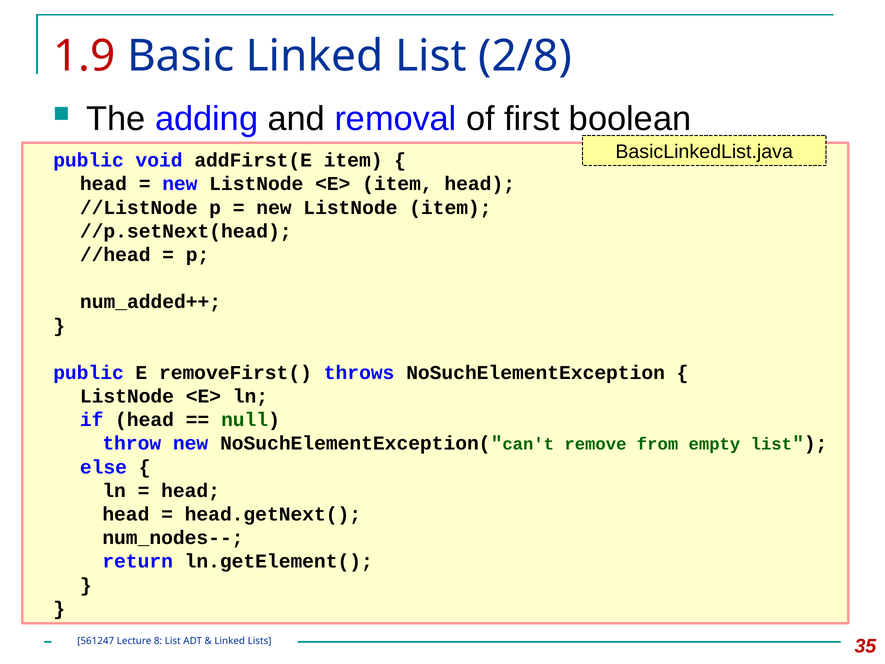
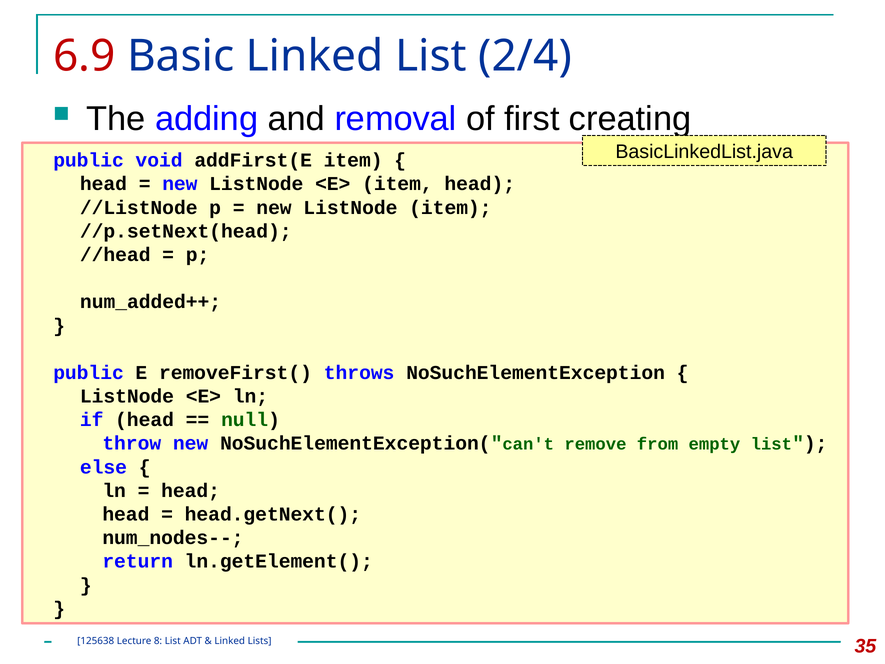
1.9: 1.9 -> 6.9
2/8: 2/8 -> 2/4
boolean: boolean -> creating
561247: 561247 -> 125638
